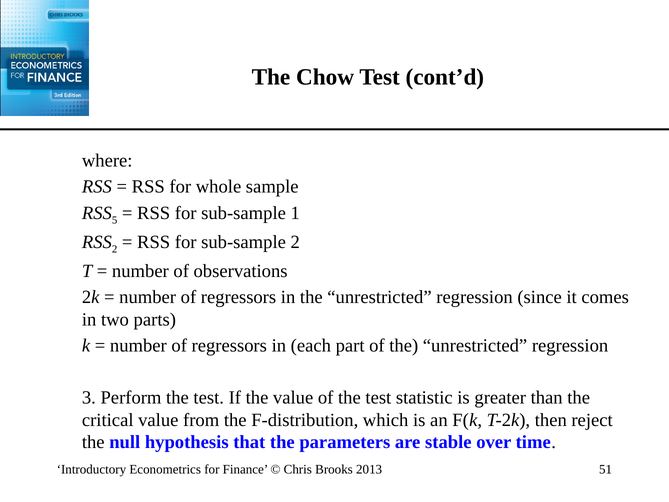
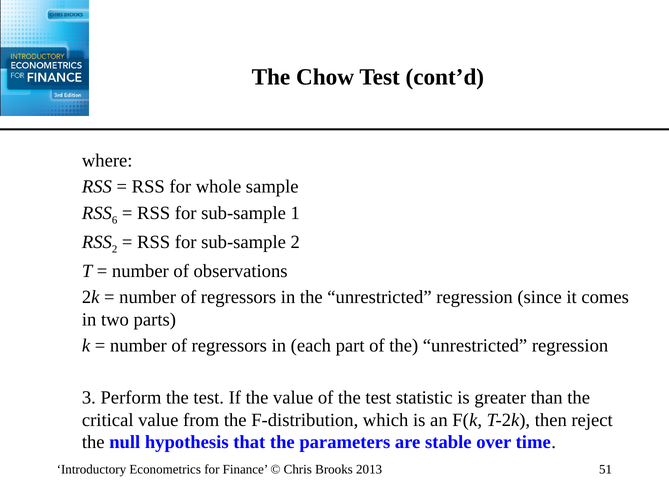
5: 5 -> 6
